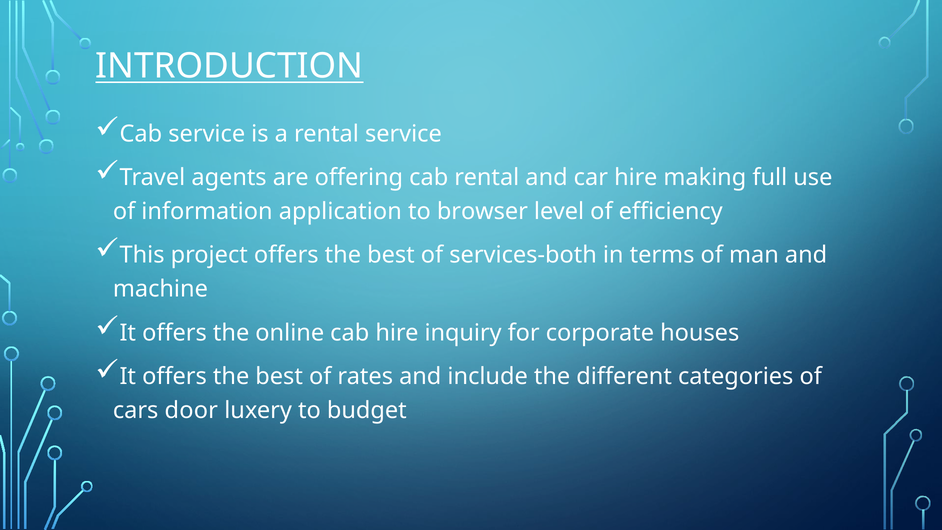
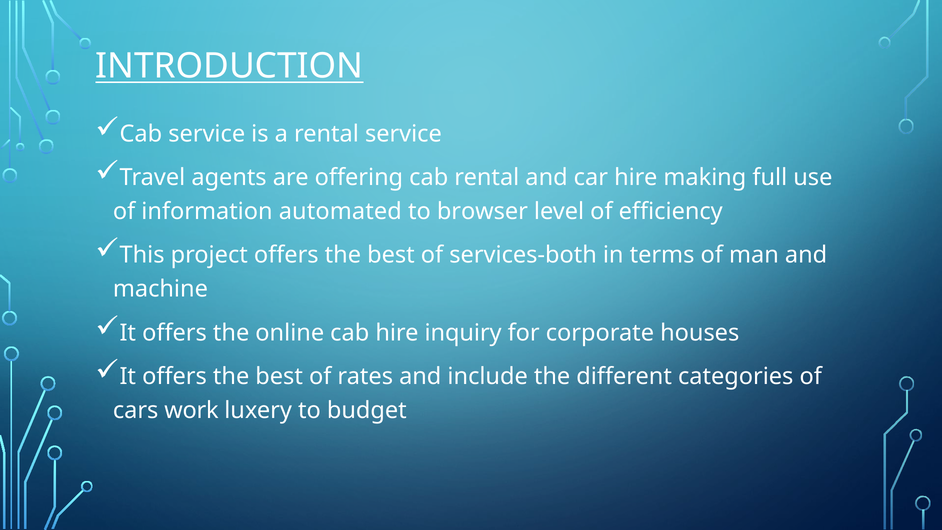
application: application -> automated
door: door -> work
